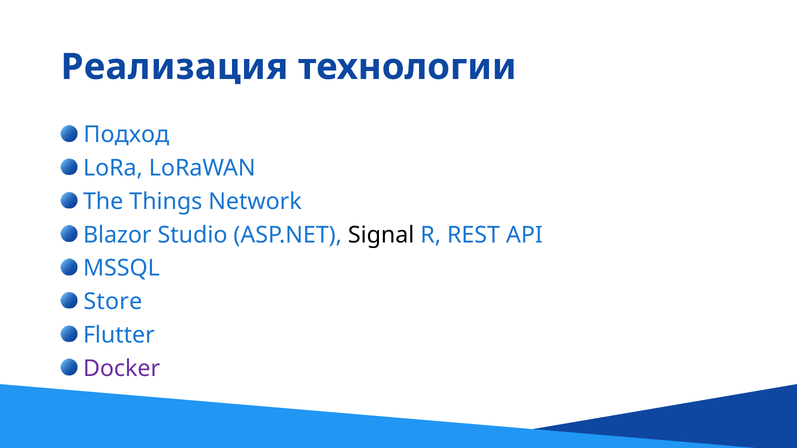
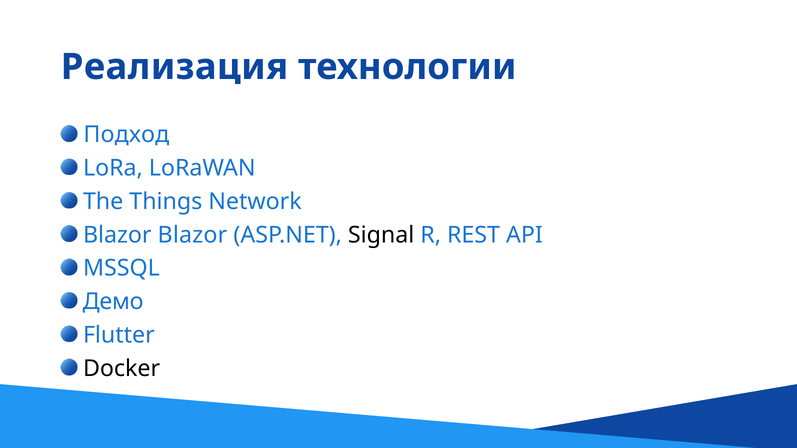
Blazor Studio: Studio -> Blazor
Store: Store -> Демо
Docker colour: purple -> black
